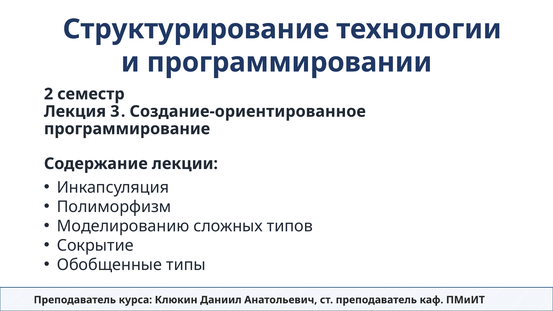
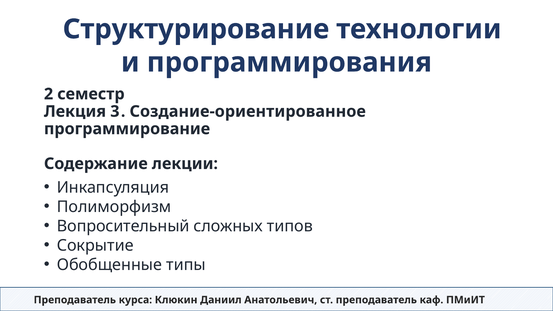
программировании: программировании -> программирования
Моделированию: Моделированию -> Вопросительный
